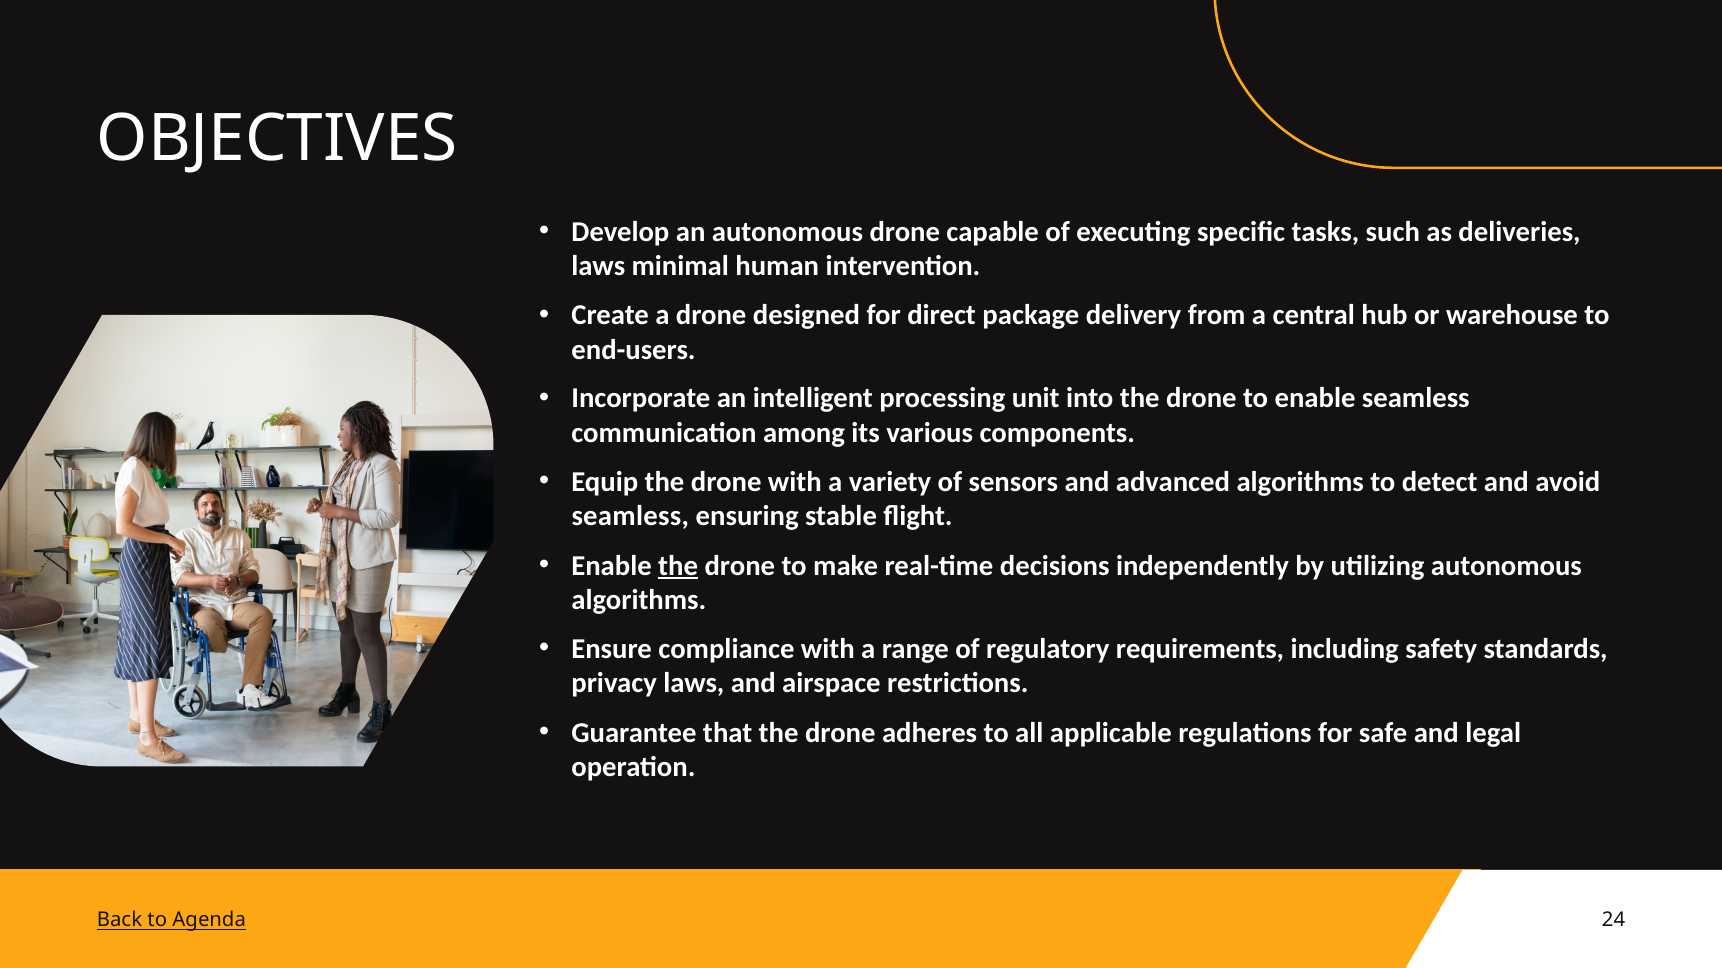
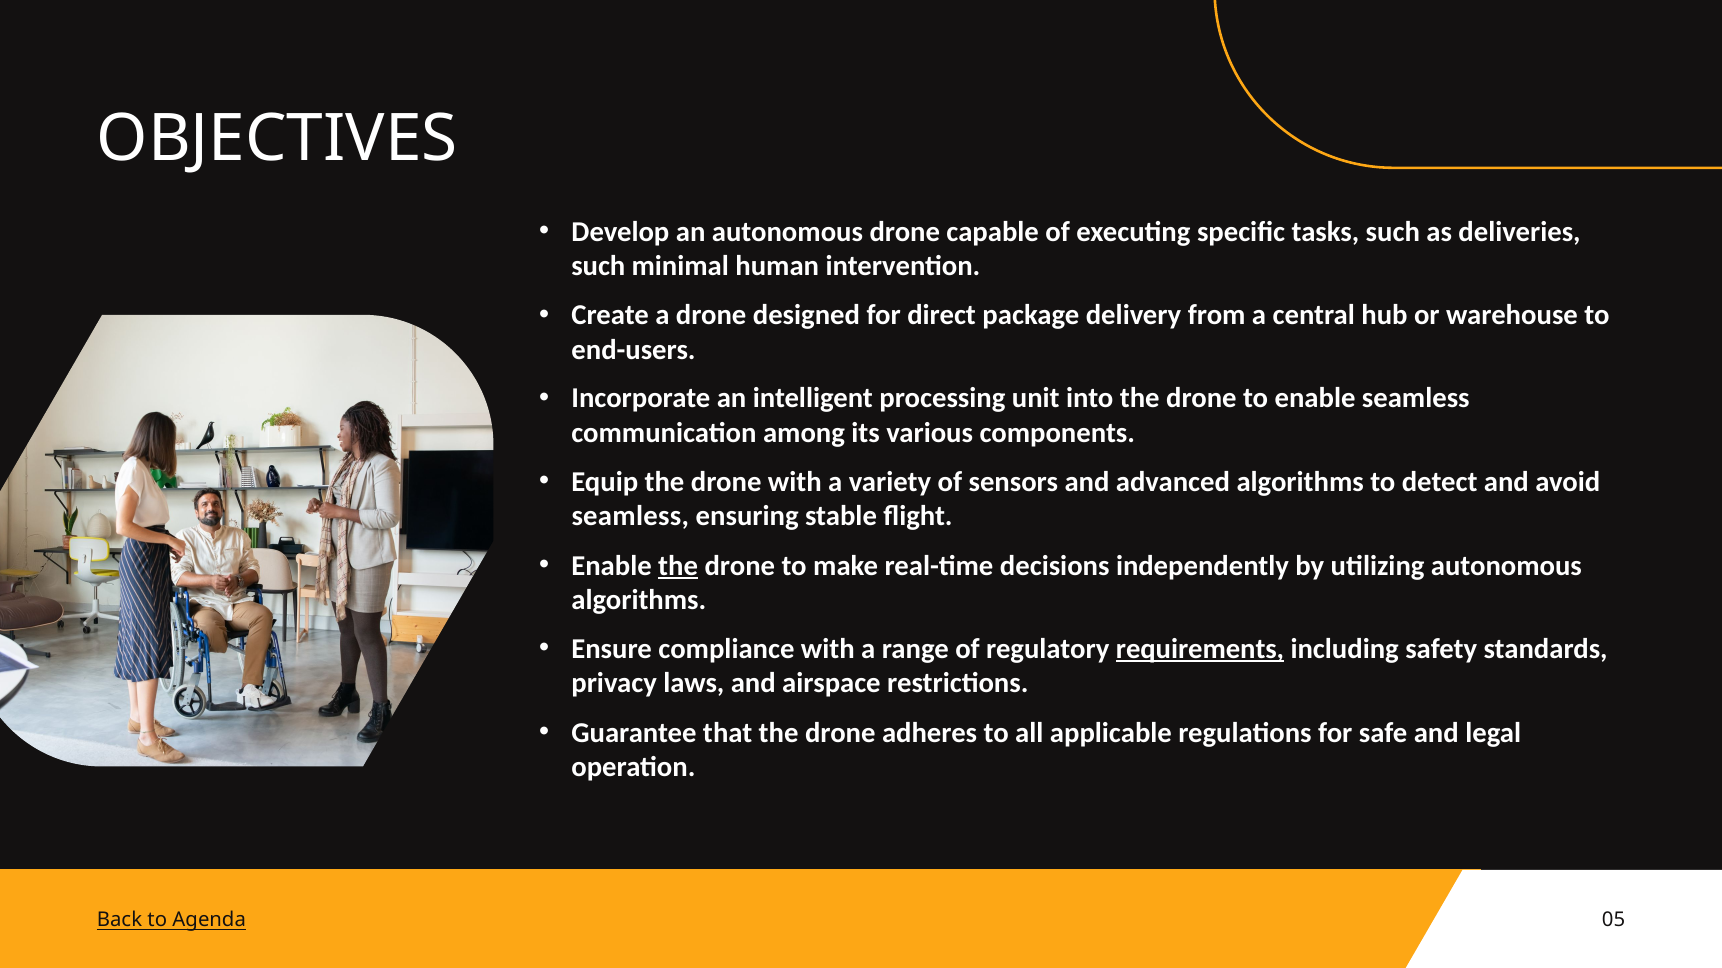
laws at (598, 267): laws -> such
requirements underline: none -> present
24: 24 -> 05
